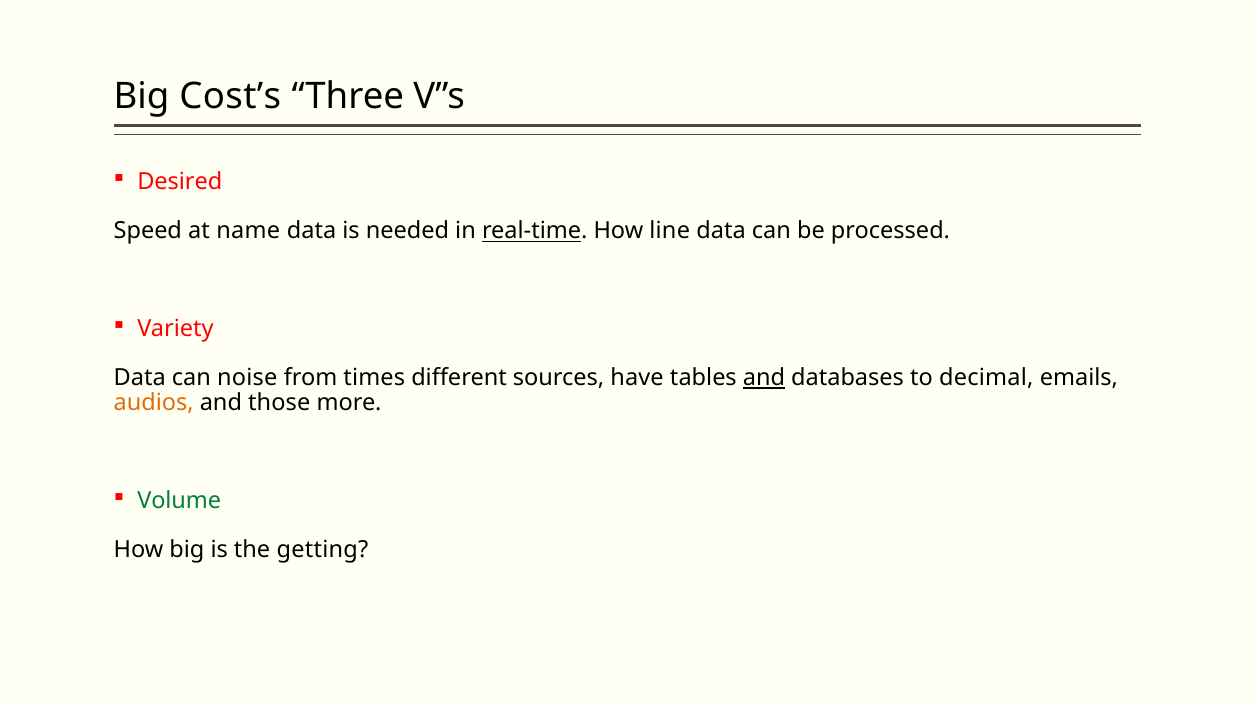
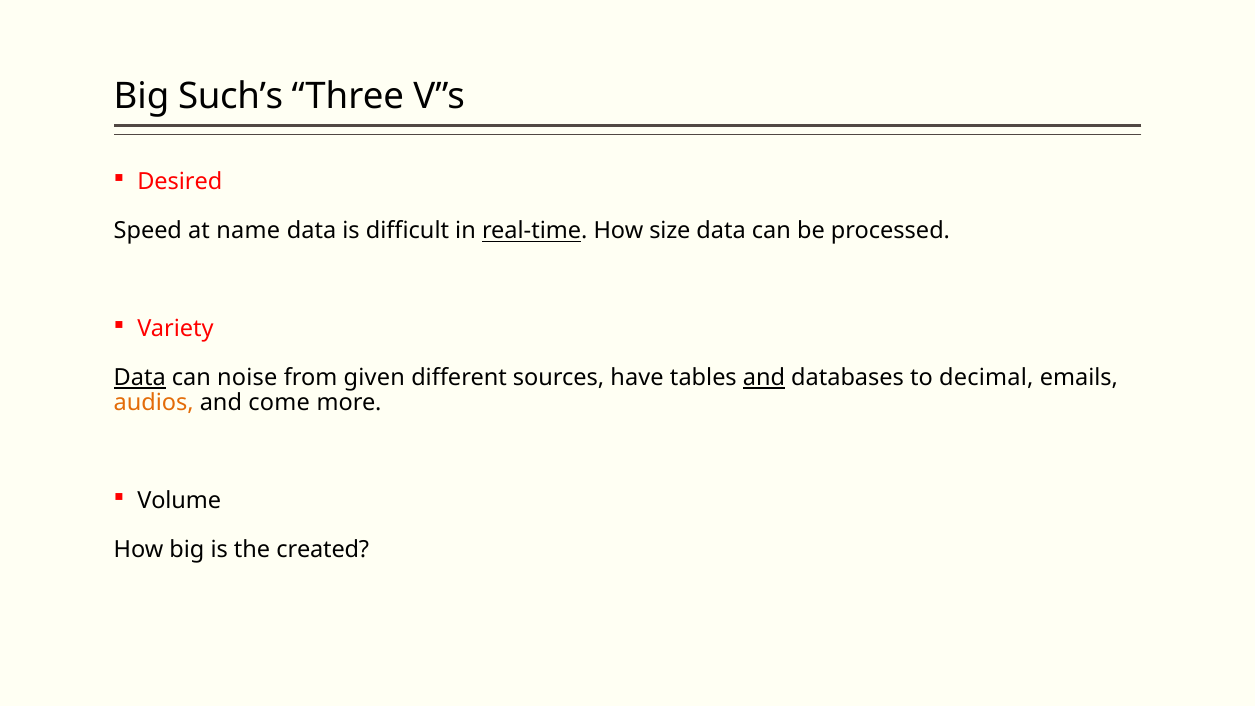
Cost’s: Cost’s -> Such’s
needed: needed -> difficult
line: line -> size
Data at (140, 378) underline: none -> present
times: times -> given
those: those -> come
Volume colour: green -> black
getting: getting -> created
